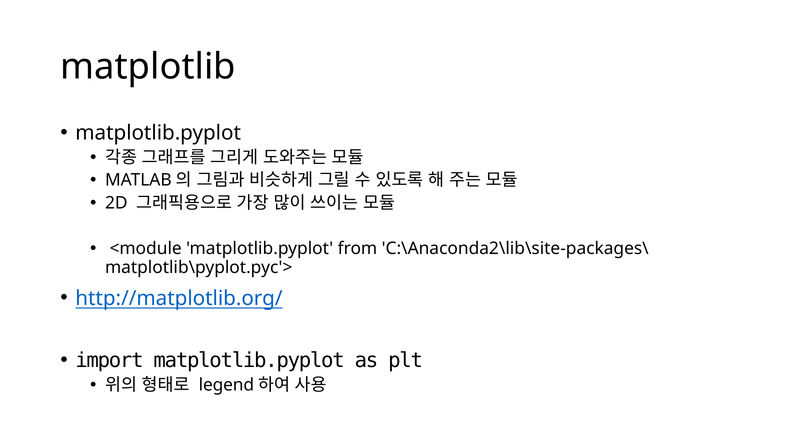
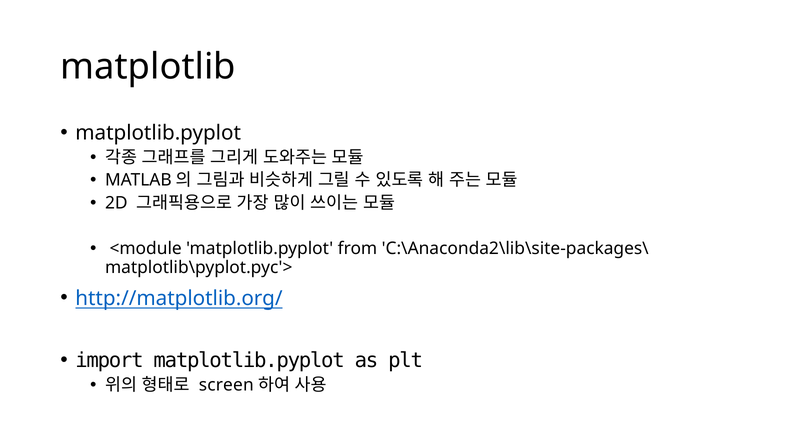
legend: legend -> screen
